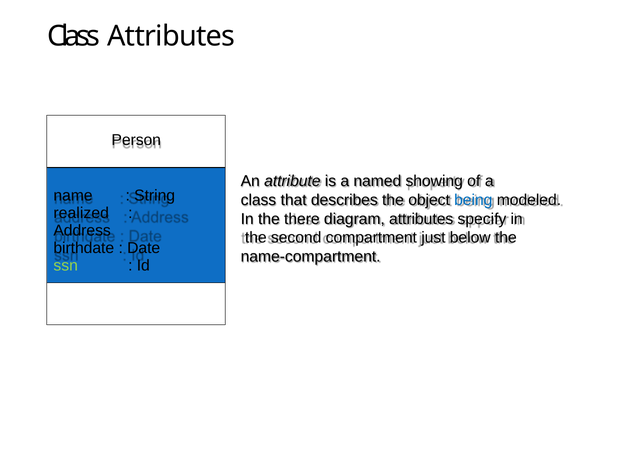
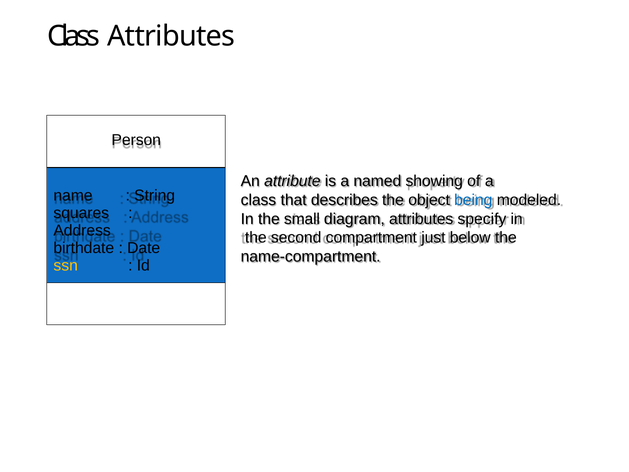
realized: realized -> squares
there: there -> small
ssn colour: light green -> yellow
